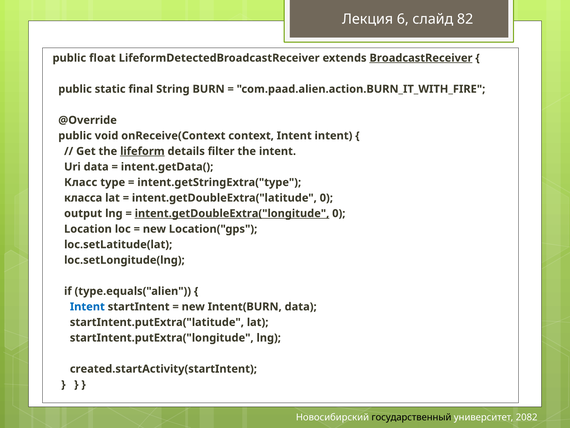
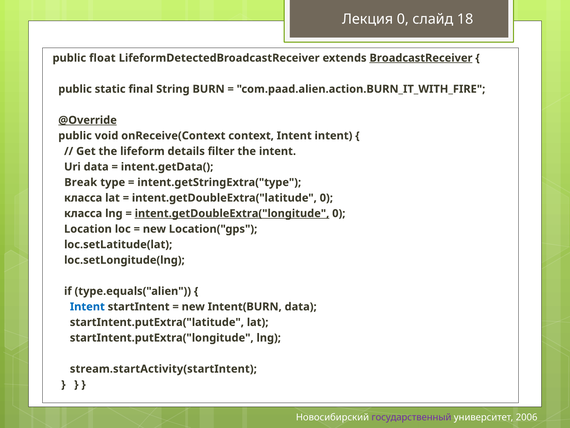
Лекция 6: 6 -> 0
82: 82 -> 18
@Override underline: none -> present
lifeform underline: present -> none
Класс: Класс -> Break
output at (83, 213): output -> класса
created.startActivity(startIntent: created.startActivity(startIntent -> stream.startActivity(startIntent
государственный colour: black -> purple
2082: 2082 -> 2006
